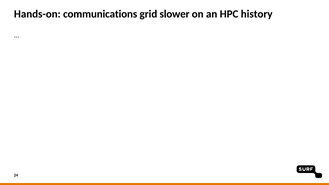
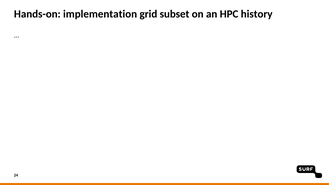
communications: communications -> implementation
slower: slower -> subset
